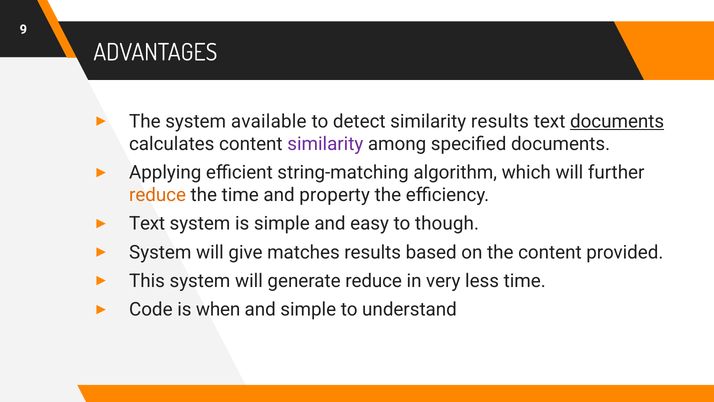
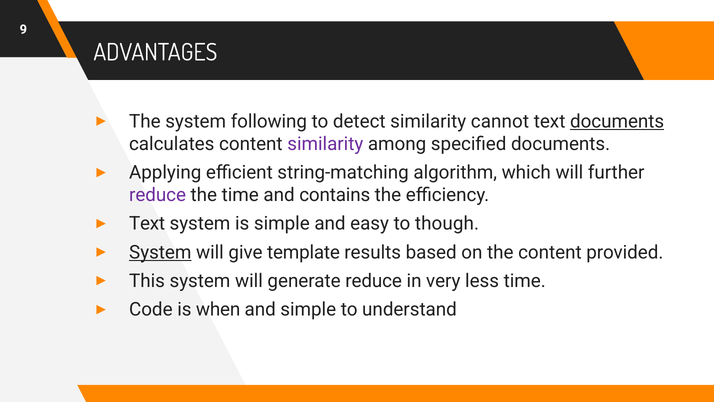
available: available -> following
similarity results: results -> cannot
reduce at (158, 195) colour: orange -> purple
property: property -> contains
System at (160, 252) underline: none -> present
matches: matches -> template
